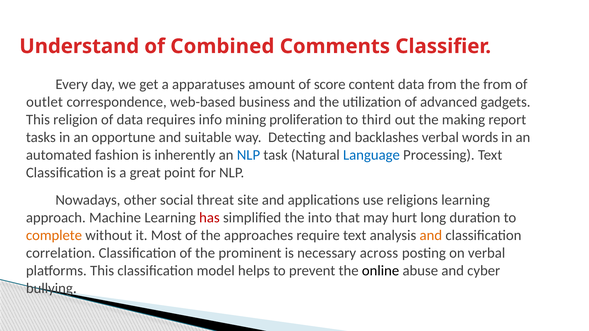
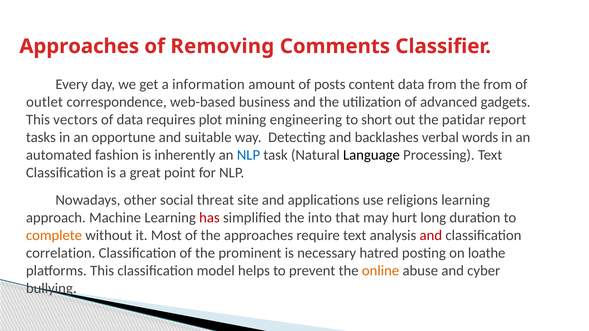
Understand at (79, 46): Understand -> Approaches
Combined: Combined -> Removing
apparatuses: apparatuses -> information
score: score -> posts
religion: religion -> vectors
info: info -> plot
proliferation: proliferation -> engineering
third: third -> short
making: making -> patidar
Language colour: blue -> black
and at (431, 236) colour: orange -> red
across: across -> hatred
on verbal: verbal -> loathe
online colour: black -> orange
